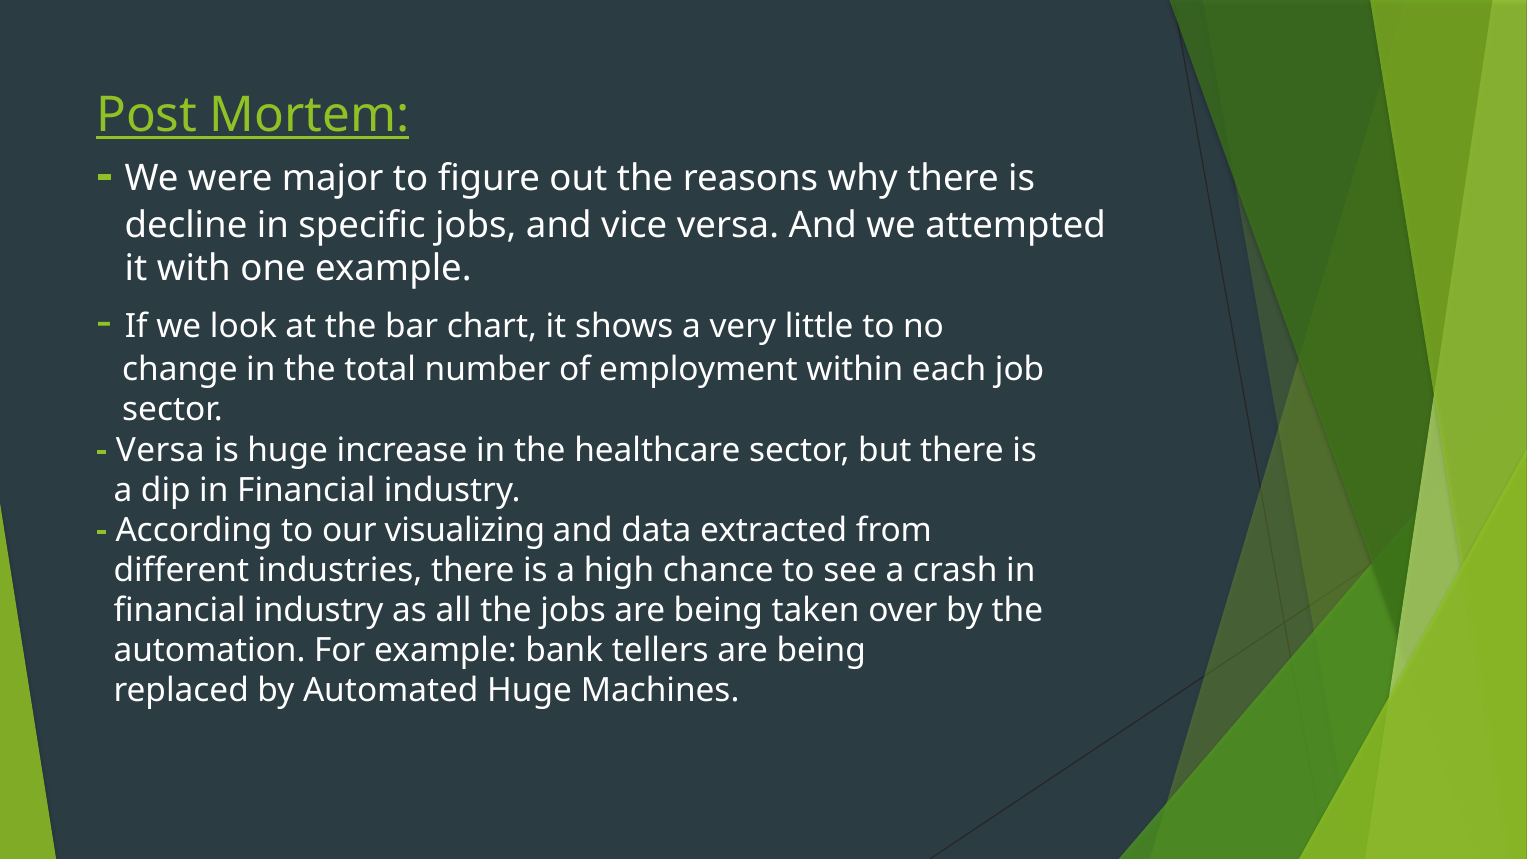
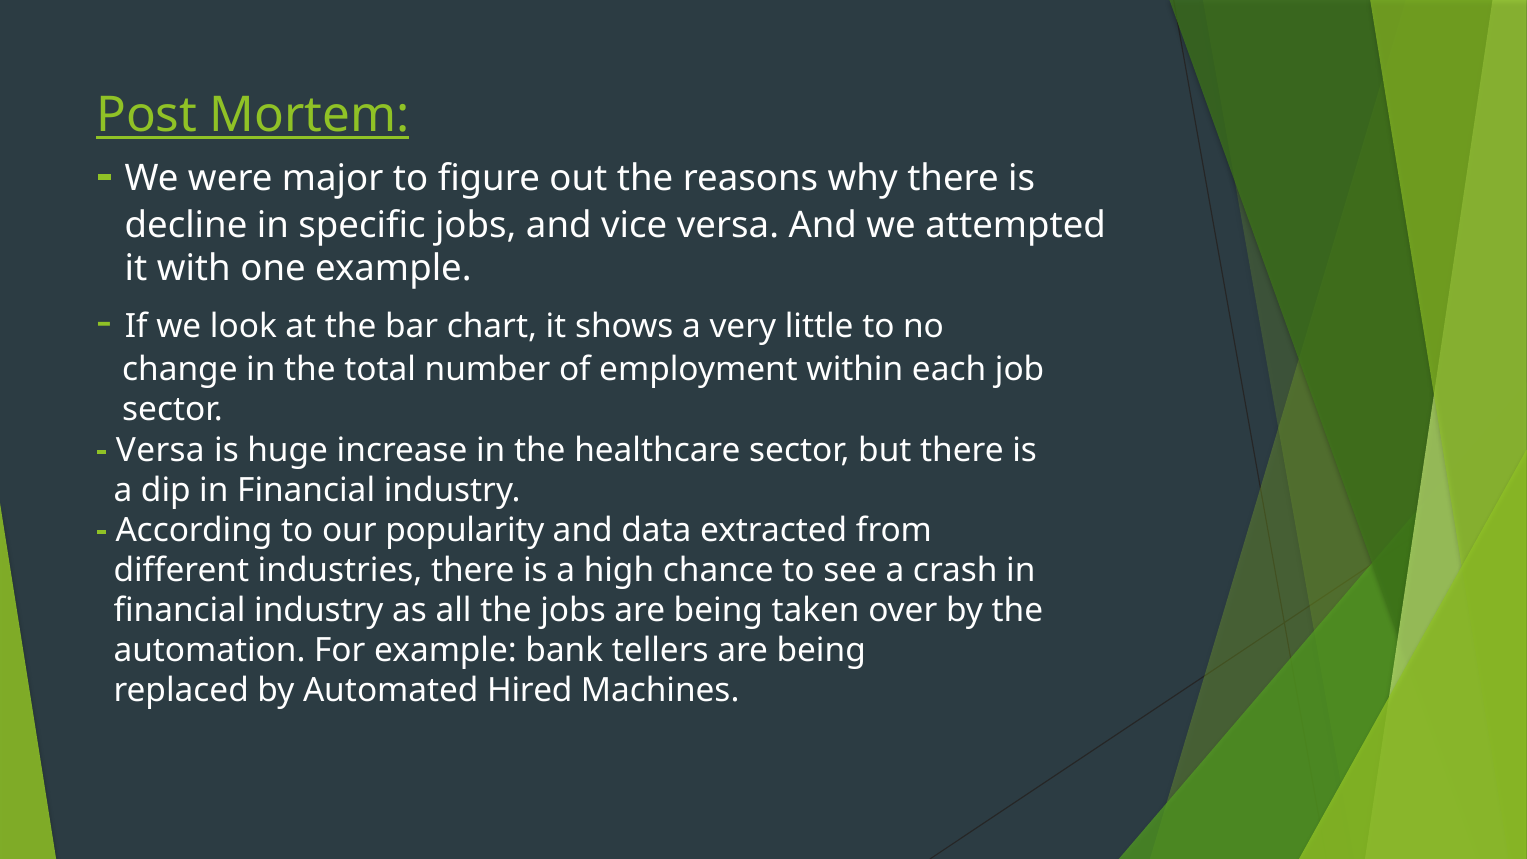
visualizing: visualizing -> popularity
Automated Huge: Huge -> Hired
